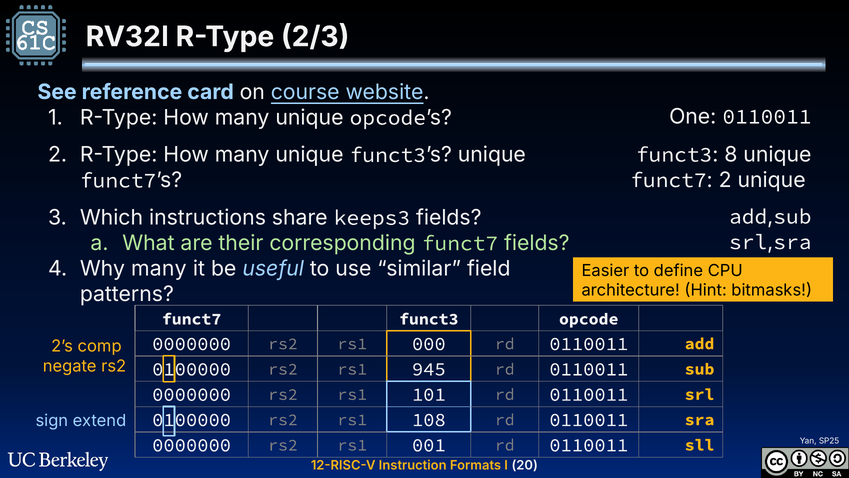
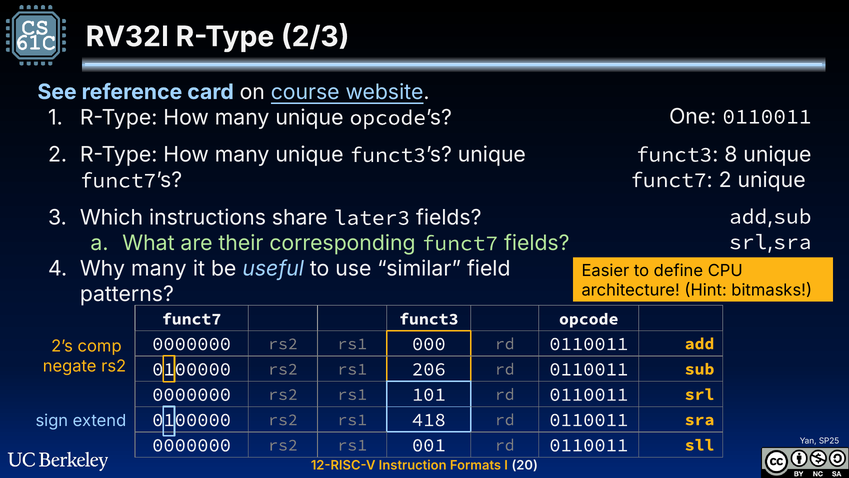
keeps3: keeps3 -> later3
945: 945 -> 206
108: 108 -> 418
